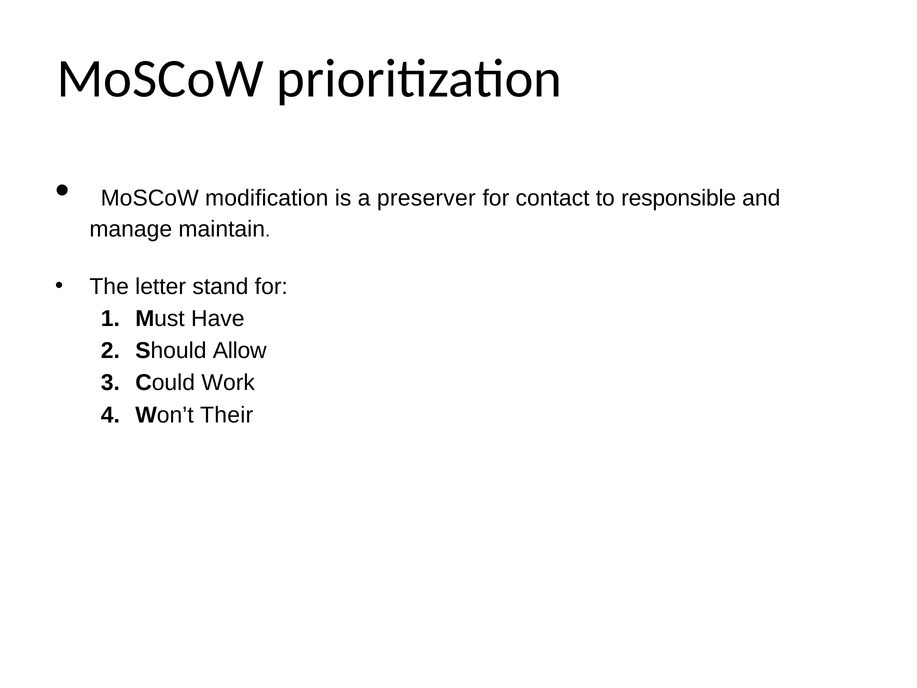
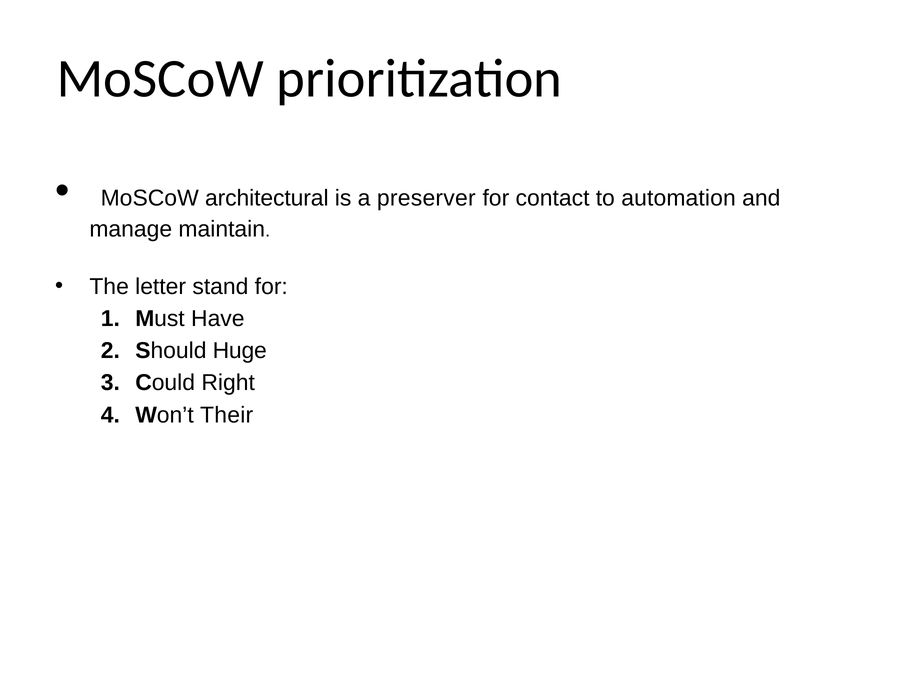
modification: modification -> architectural
responsible: responsible -> automation
Allow: Allow -> Huge
Work: Work -> Right
